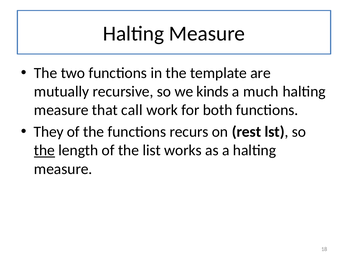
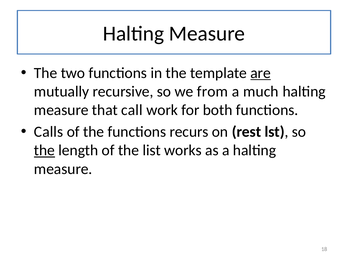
are underline: none -> present
kinds: kinds -> from
They: They -> Calls
